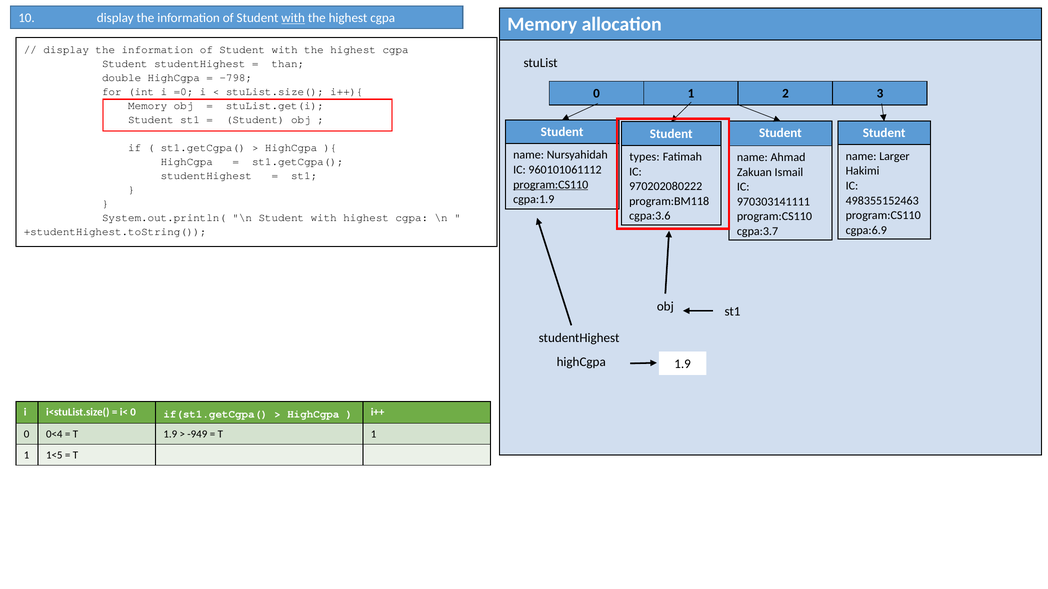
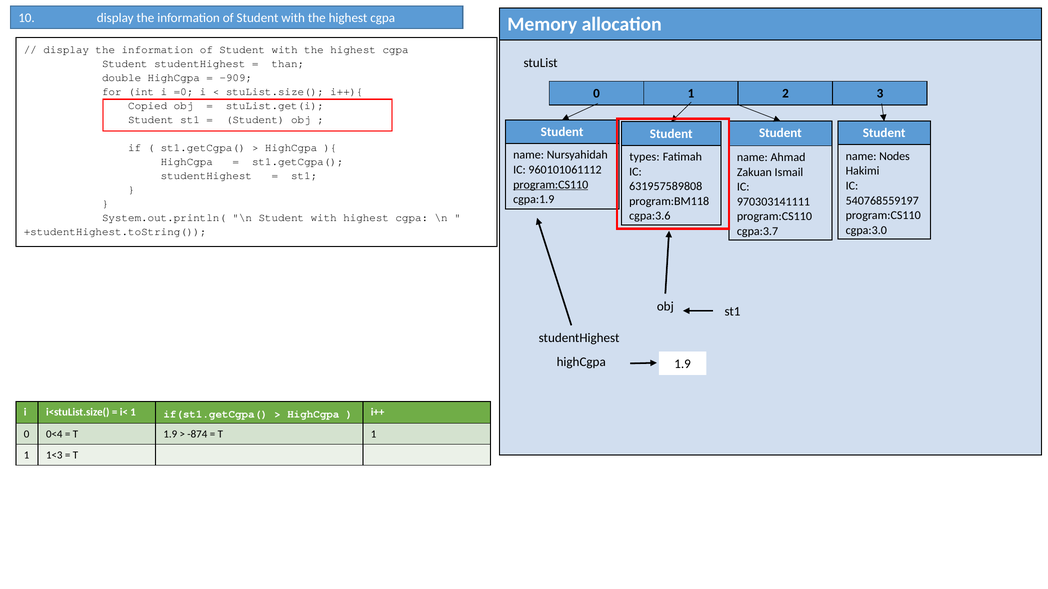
with at (293, 18) underline: present -> none
-798: -798 -> -909
Memory at (148, 106): Memory -> Copied
Larger: Larger -> Nodes
970202080222: 970202080222 -> 631957589808
498355152463: 498355152463 -> 540768559197
cgpa:6.9: cgpa:6.9 -> cgpa:3.0
i< 0: 0 -> 1
-949: -949 -> -874
1<5: 1<5 -> 1<3
